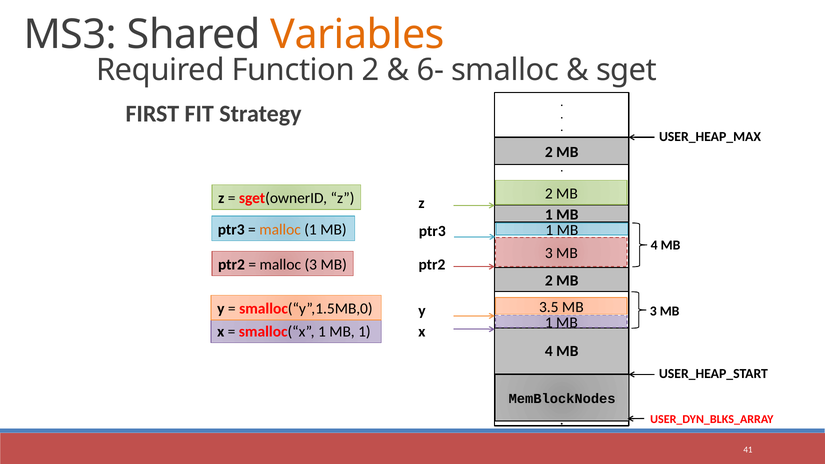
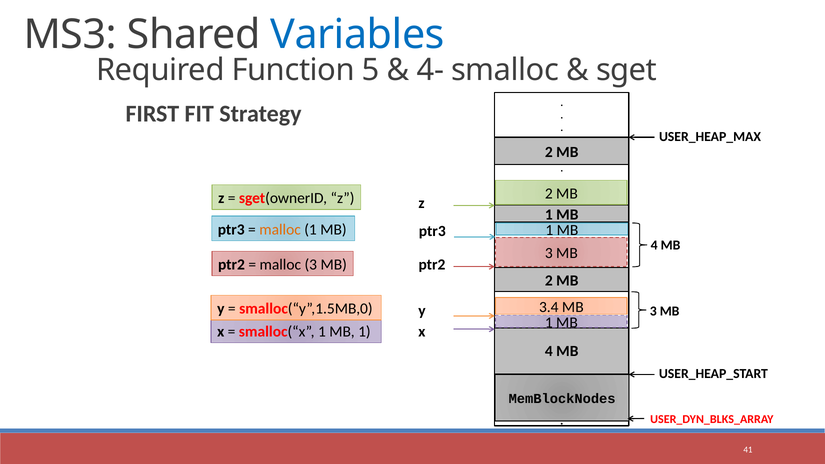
Variables colour: orange -> blue
Function 2: 2 -> 5
6-: 6- -> 4-
3.5: 3.5 -> 3.4
